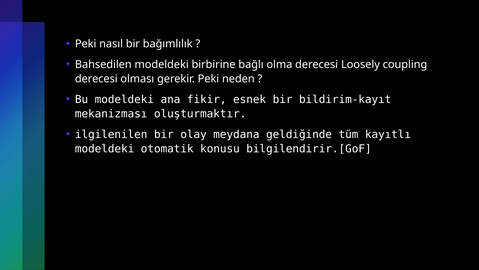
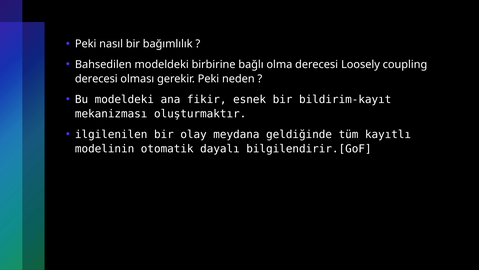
modeldeki at (105, 149): modeldeki -> modelinin
konusu: konusu -> dayalı
